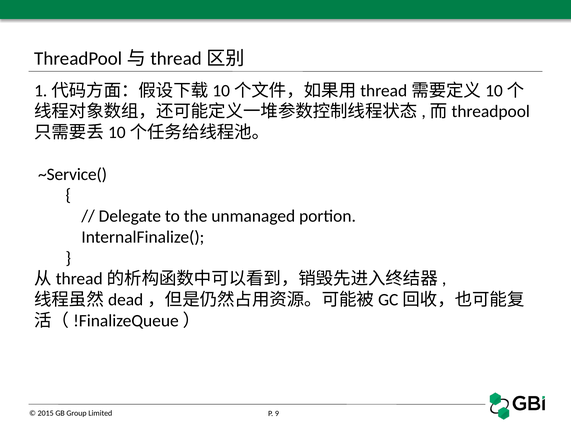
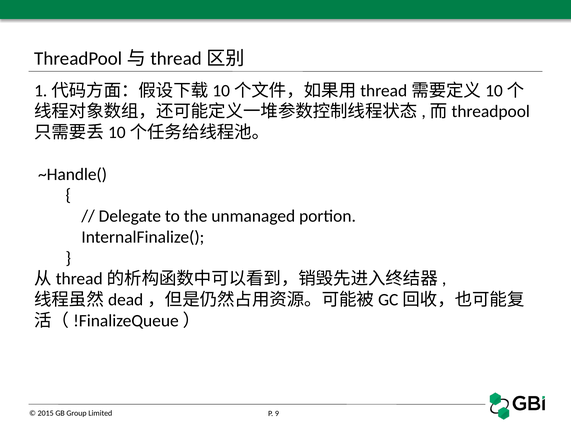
~Service(: ~Service( -> ~Handle(
